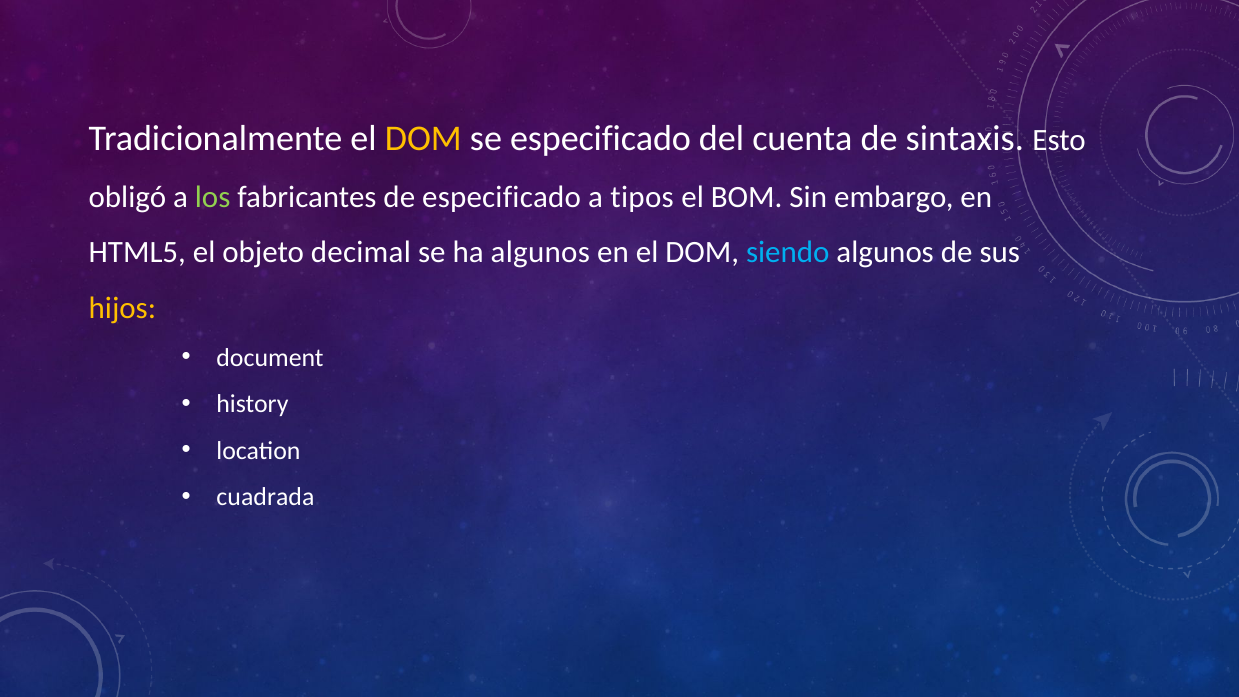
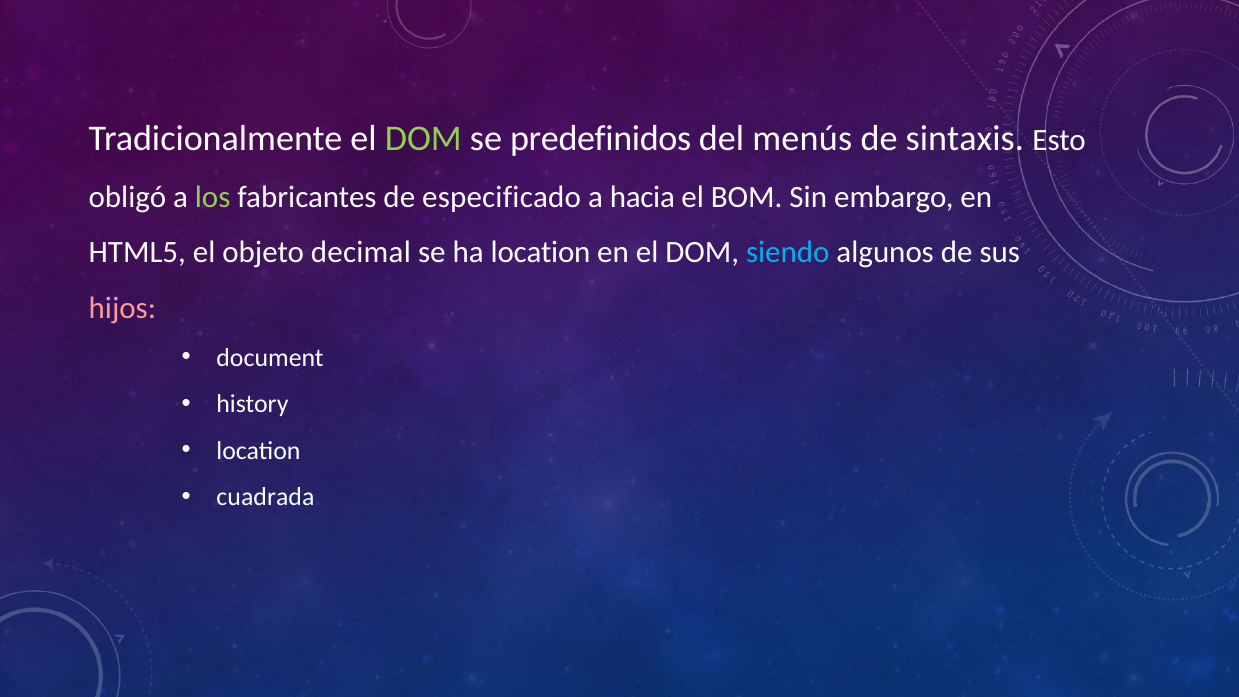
DOM at (423, 138) colour: yellow -> light green
se especificado: especificado -> predefinidos
cuenta: cuenta -> menús
tipos: tipos -> hacia
ha algunos: algunos -> location
hijos colour: yellow -> pink
